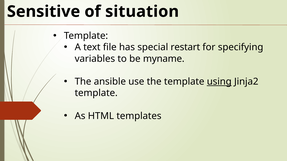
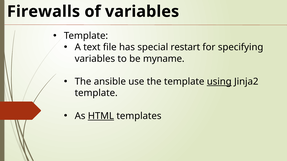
Sensitive: Sensitive -> Firewalls
of situation: situation -> variables
HTML underline: none -> present
